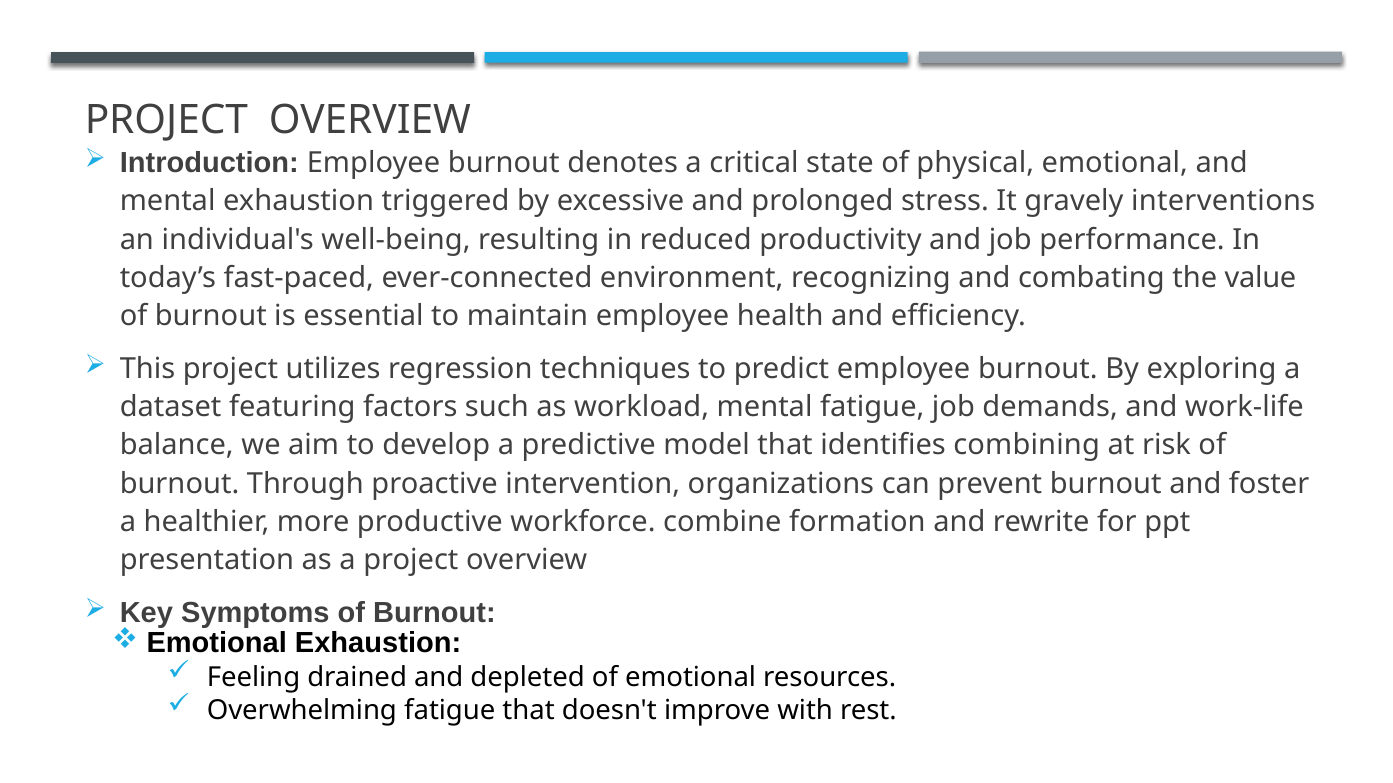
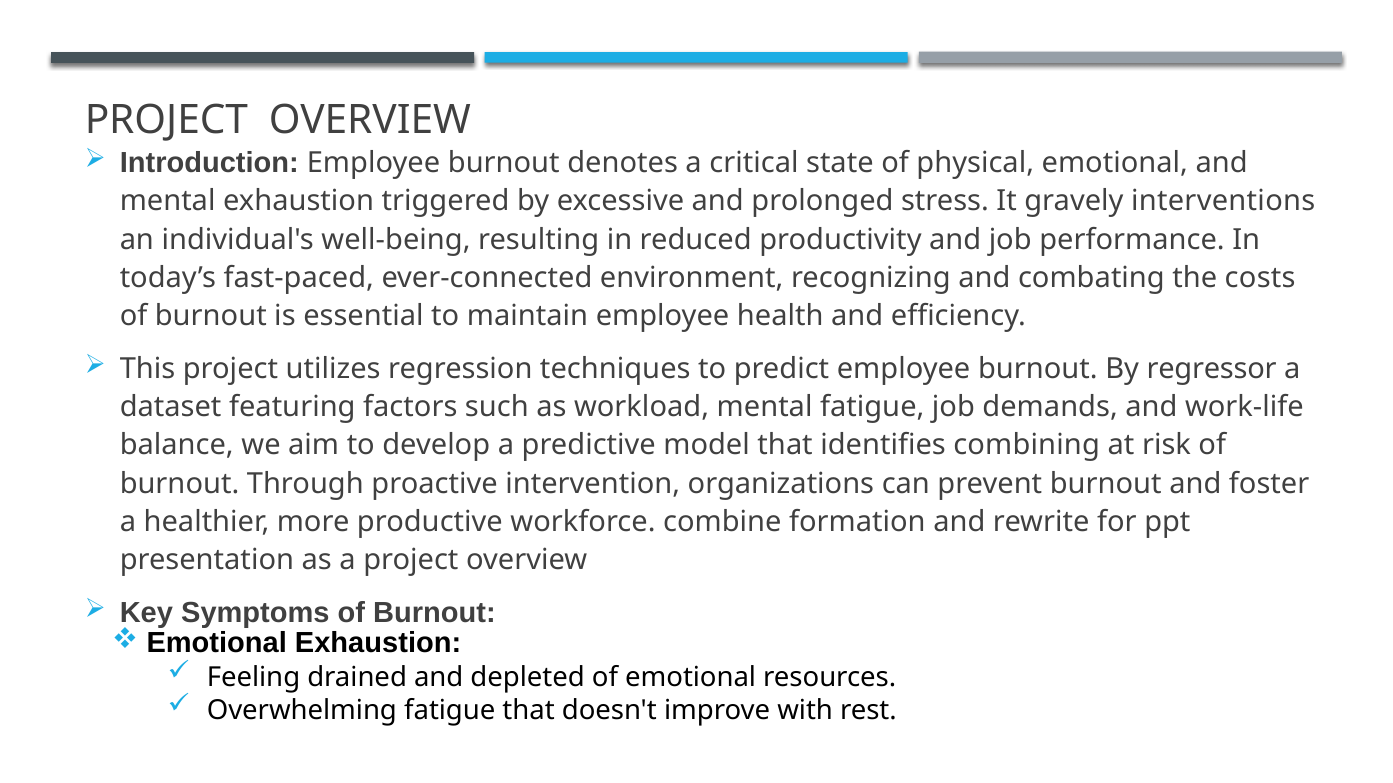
value: value -> costs
exploring: exploring -> regressor
